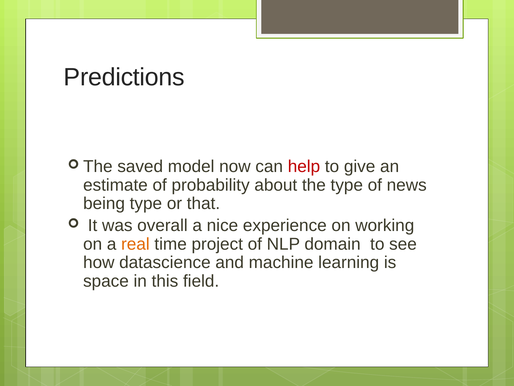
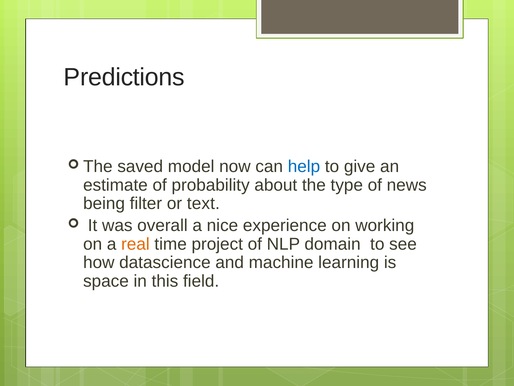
help colour: red -> blue
being type: type -> filter
that: that -> text
